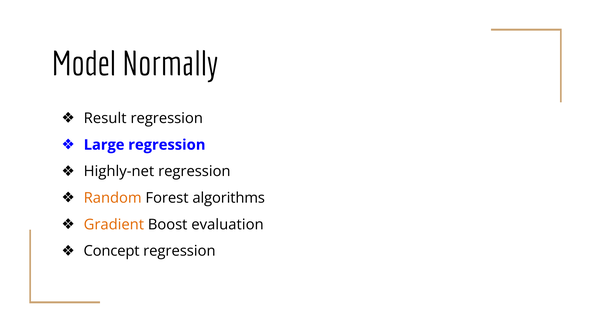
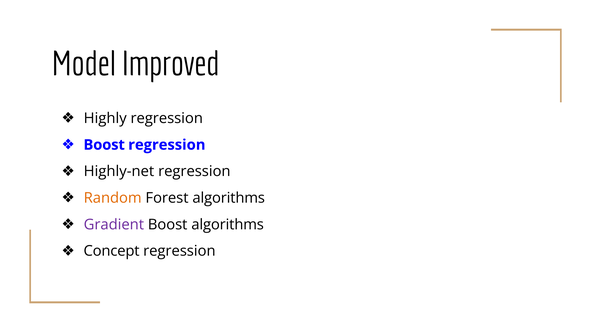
Normally: Normally -> Improved
Result: Result -> Highly
Large at (104, 145): Large -> Boost
Gradient colour: orange -> purple
Boost evaluation: evaluation -> algorithms
